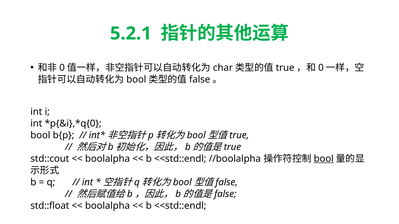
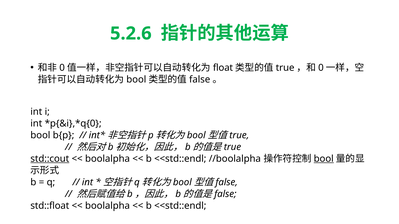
5.2.1: 5.2.1 -> 5.2.6
char: char -> float
std::cout underline: none -> present
